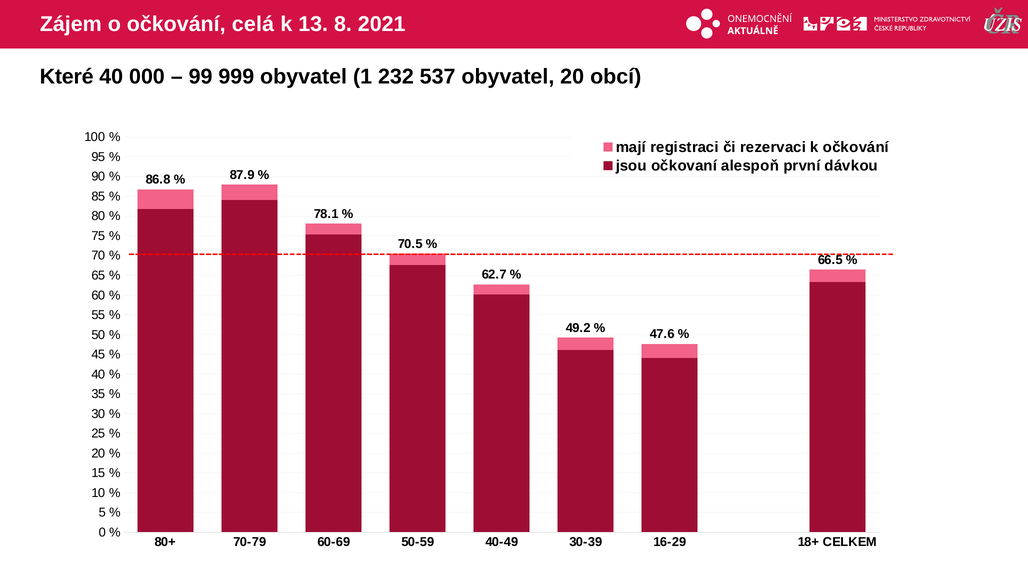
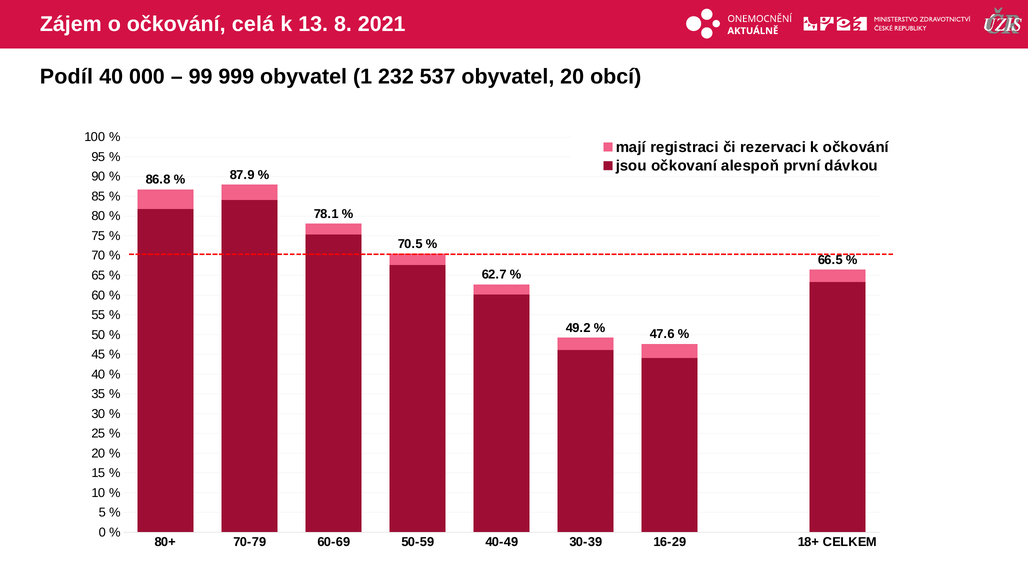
Které: Které -> Podíl
